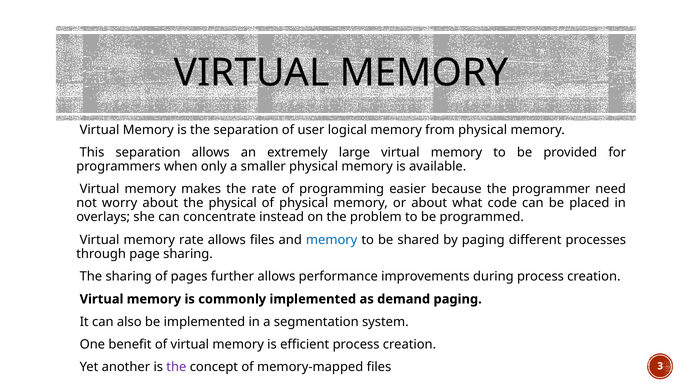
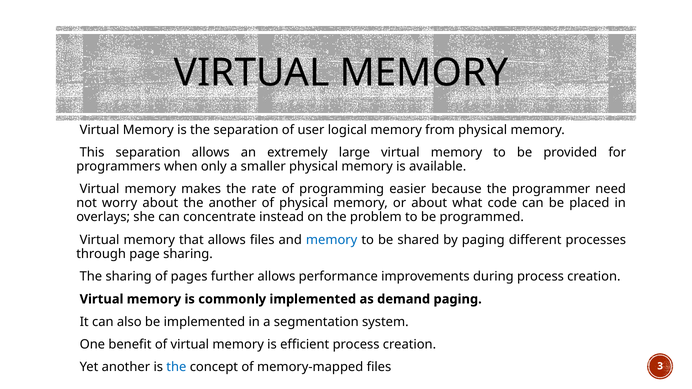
the physical: physical -> another
memory rate: rate -> that
the at (176, 367) colour: purple -> blue
